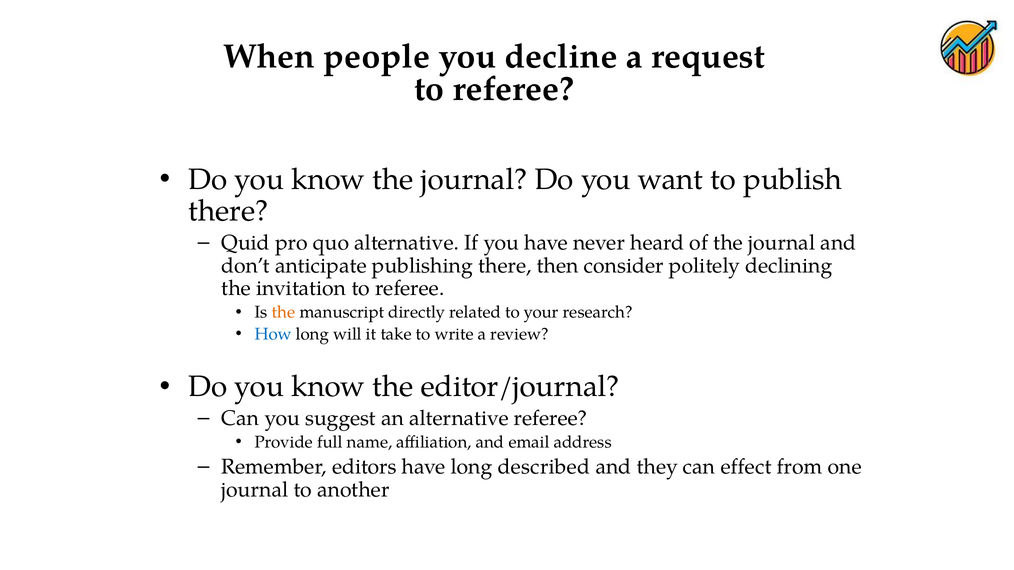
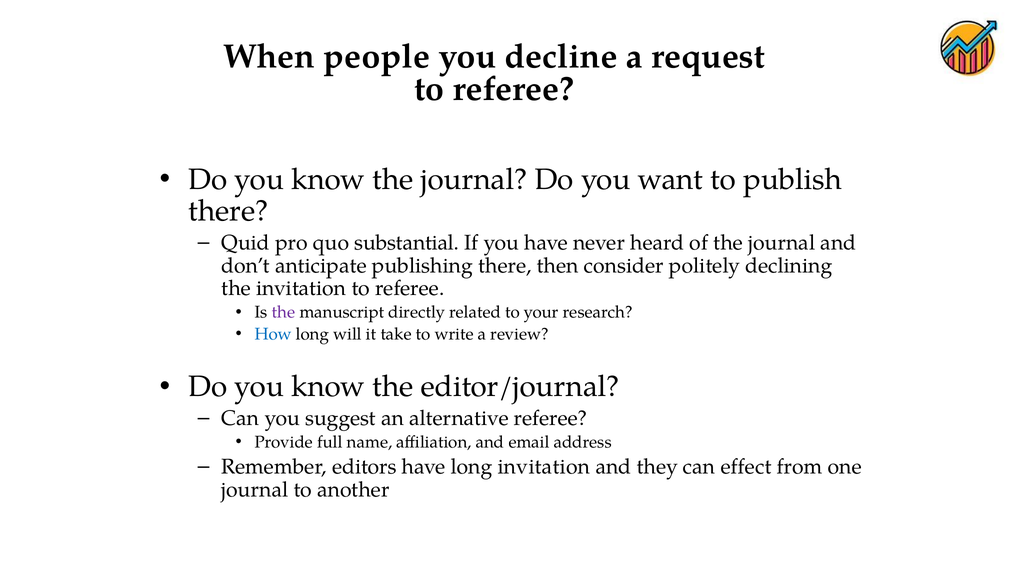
quo alternative: alternative -> substantial
the at (283, 313) colour: orange -> purple
long described: described -> invitation
